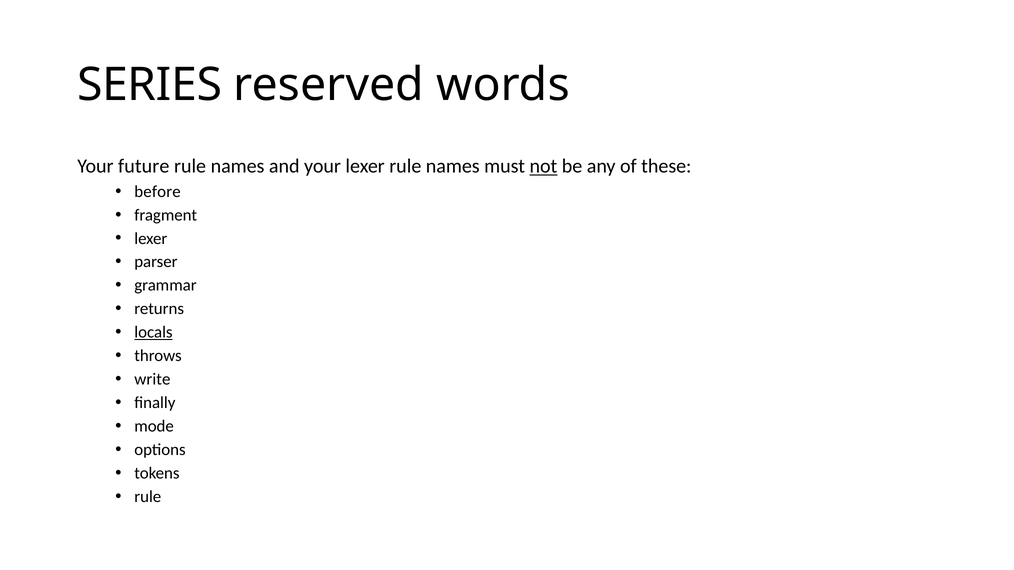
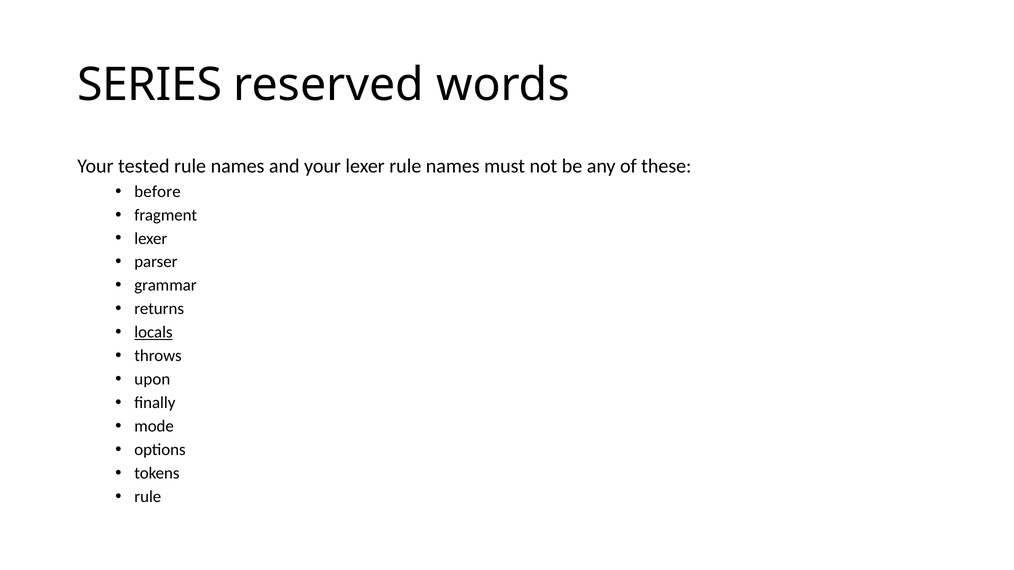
future: future -> tested
not underline: present -> none
write: write -> upon
